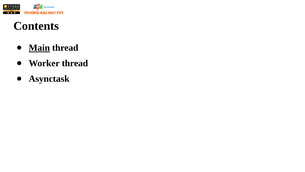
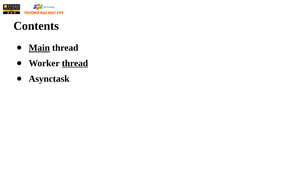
thread at (75, 63) underline: none -> present
